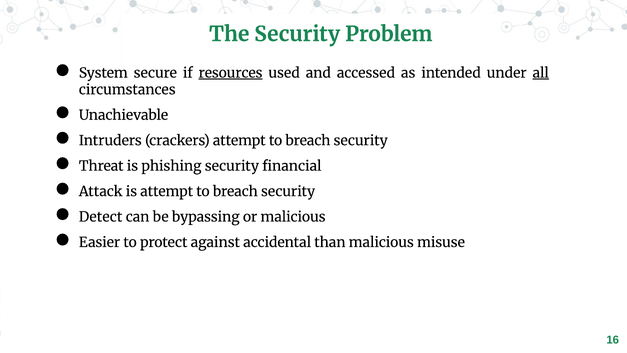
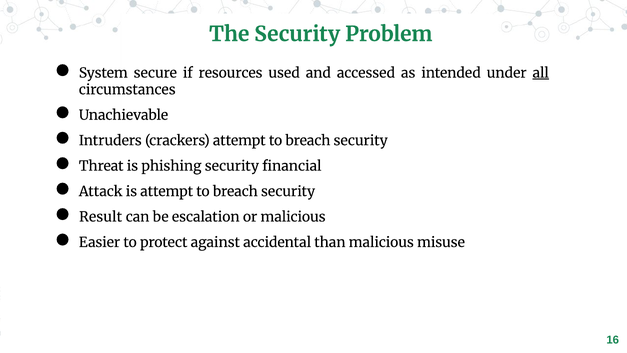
resources underline: present -> none
Detect: Detect -> Result
bypassing: bypassing -> escalation
